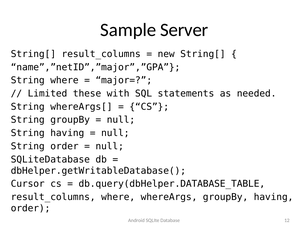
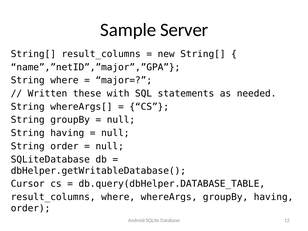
Limited: Limited -> Written
